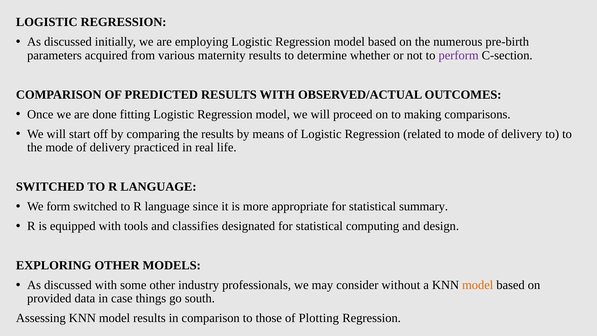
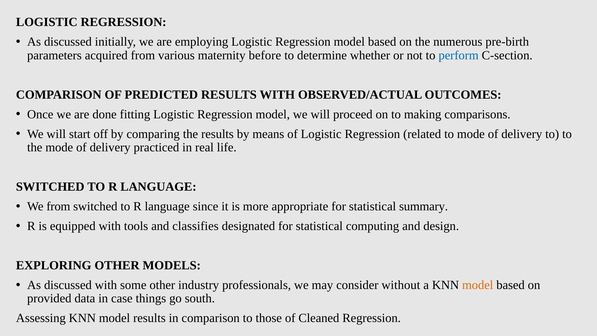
maternity results: results -> before
perform colour: purple -> blue
We form: form -> from
Plotting: Plotting -> Cleaned
